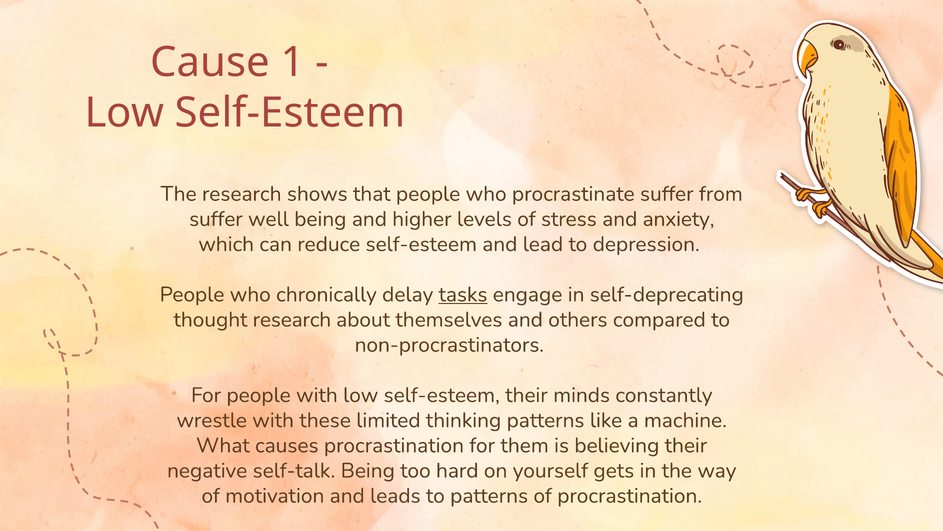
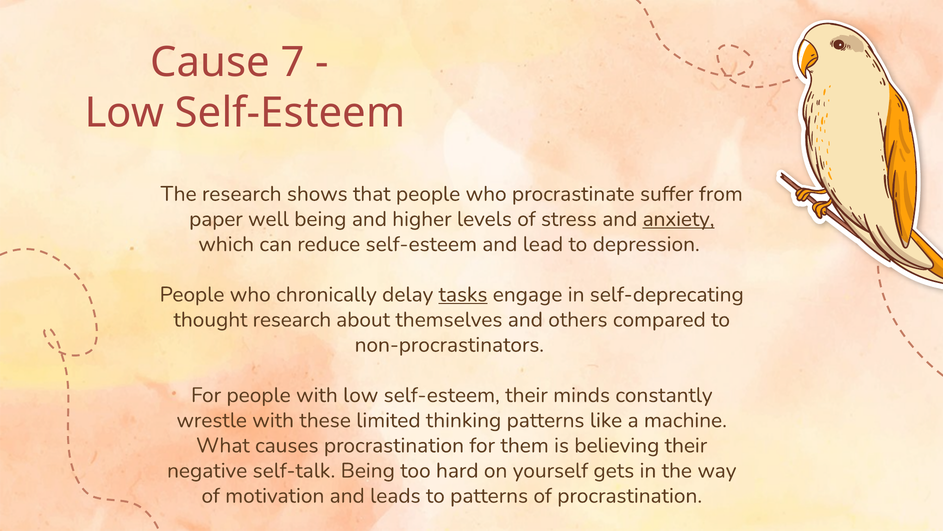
1: 1 -> 7
suffer at (216, 219): suffer -> paper
anxiety underline: none -> present
